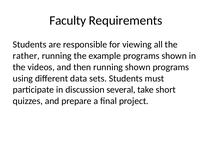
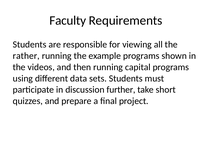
running shown: shown -> capital
several: several -> further
